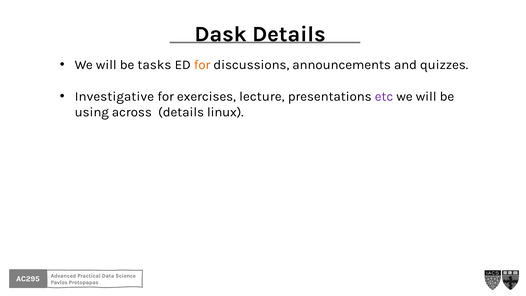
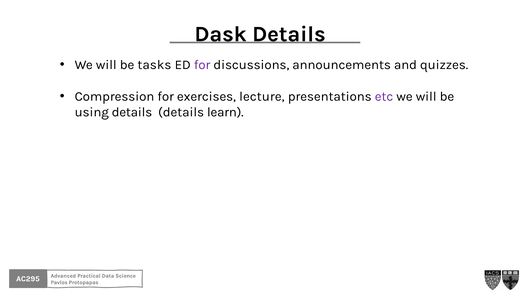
for at (202, 65) colour: orange -> purple
Investigative: Investigative -> Compression
using across: across -> details
linux: linux -> learn
